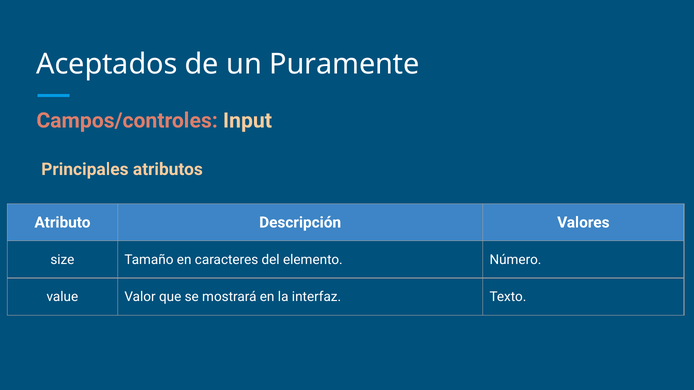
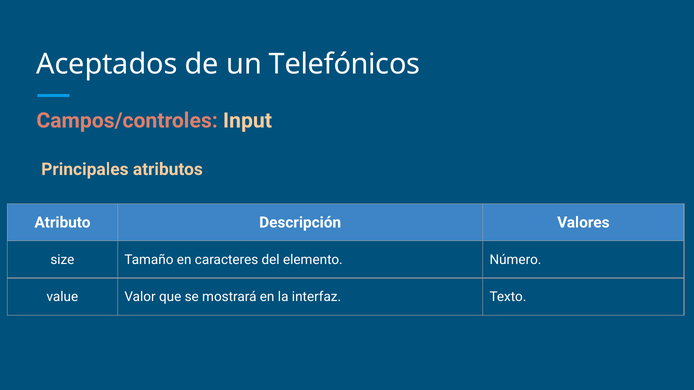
Puramente: Puramente -> Telefónicos
